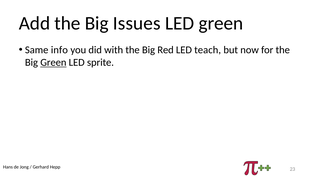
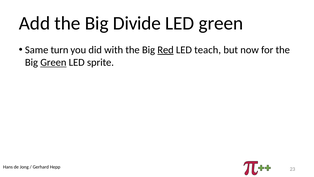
Issues: Issues -> Divide
info: info -> turn
Red underline: none -> present
